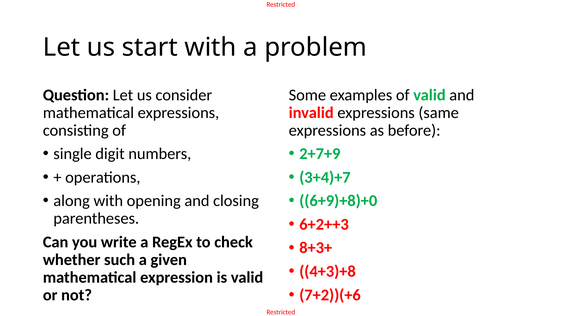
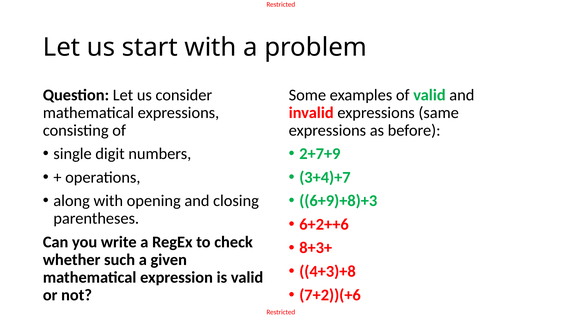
6+9)+8)+0: 6+9)+8)+0 -> 6+9)+8)+3
6+2++3: 6+2++3 -> 6+2++6
